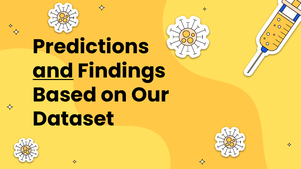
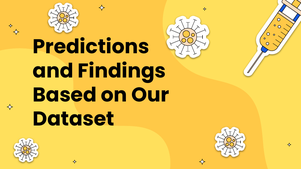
and underline: present -> none
